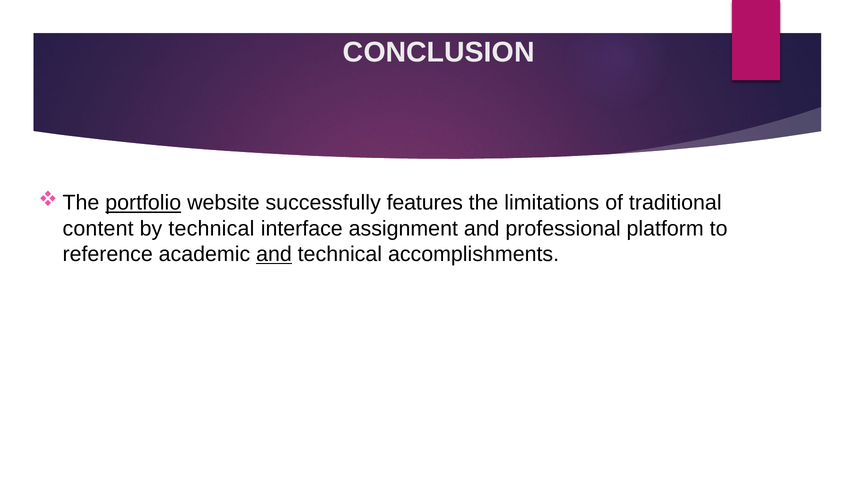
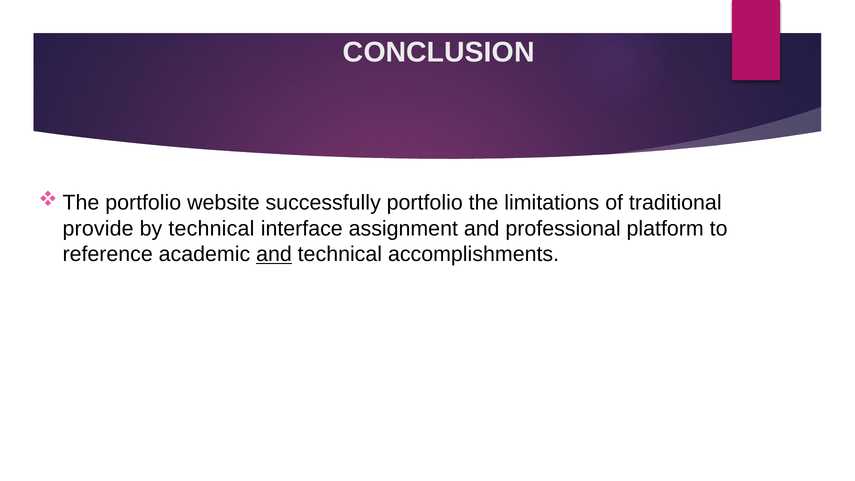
portfolio at (143, 203) underline: present -> none
successfully features: features -> portfolio
content: content -> provide
